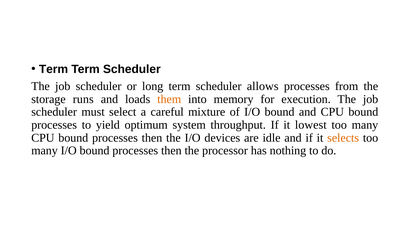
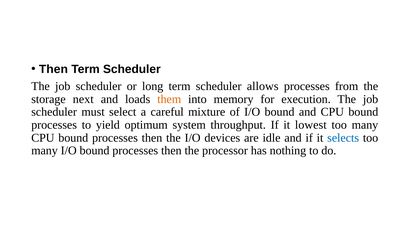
Term at (54, 69): Term -> Then
runs: runs -> next
selects colour: orange -> blue
